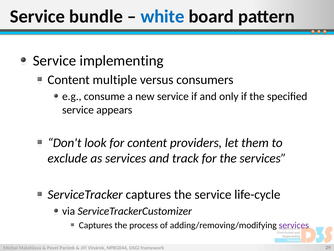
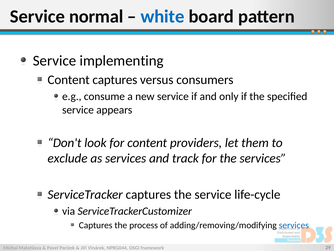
bundle: bundle -> normal
Content multiple: multiple -> captures
services at (294, 225) colour: purple -> blue
